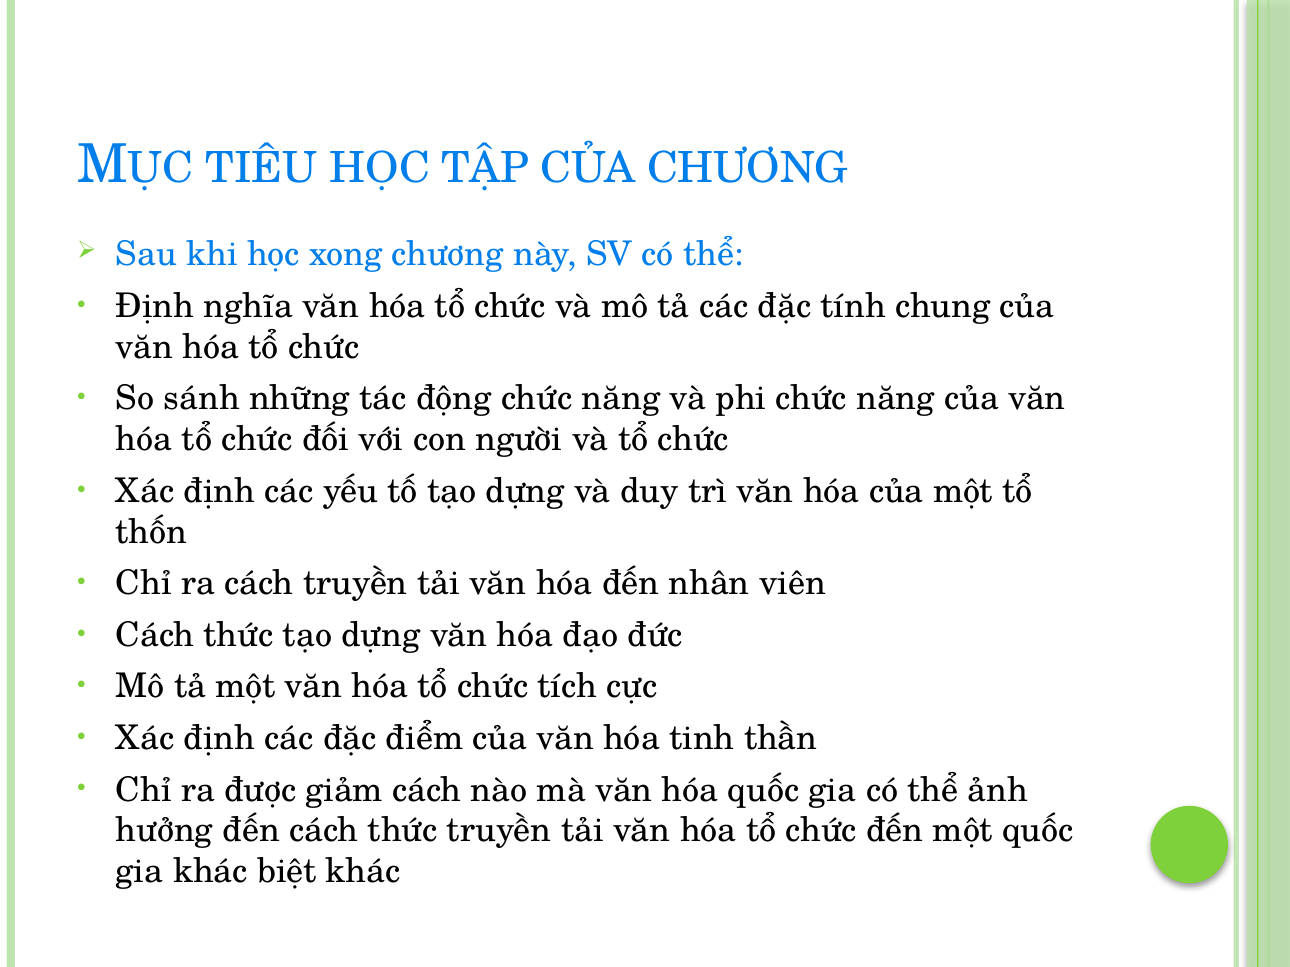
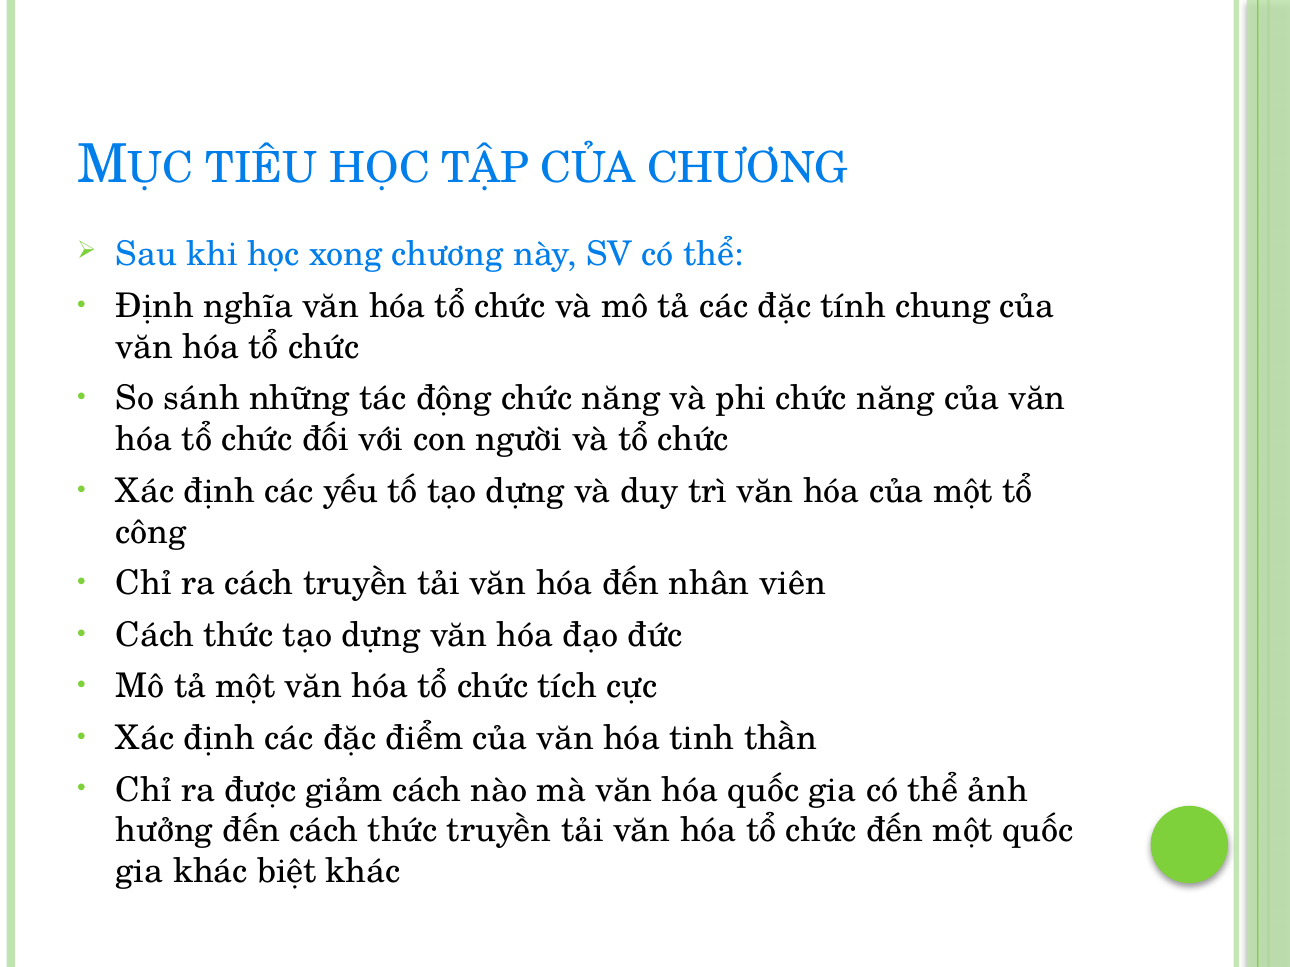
thốn: thốn -> công
